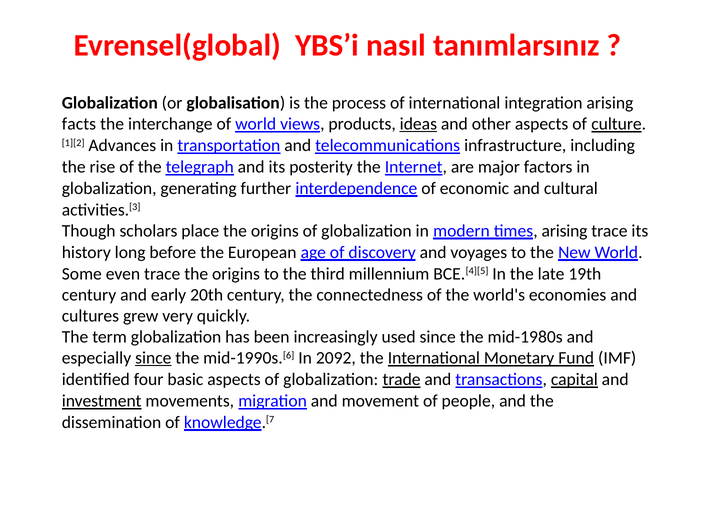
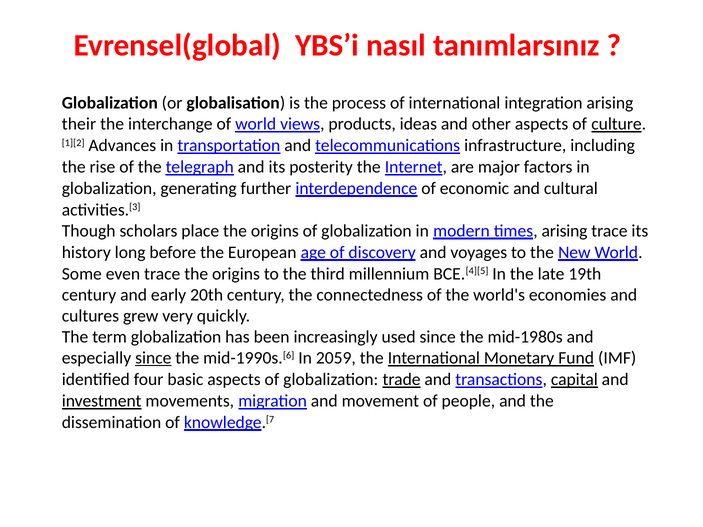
facts: facts -> their
ideas underline: present -> none
2092: 2092 -> 2059
